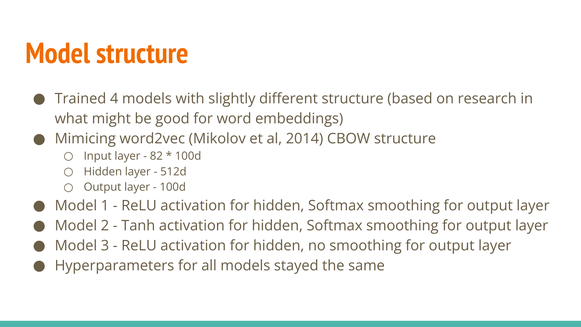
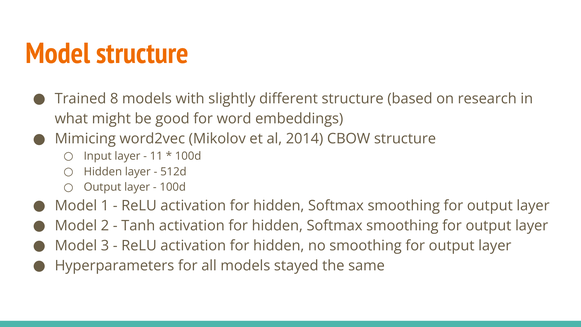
4: 4 -> 8
82: 82 -> 11
